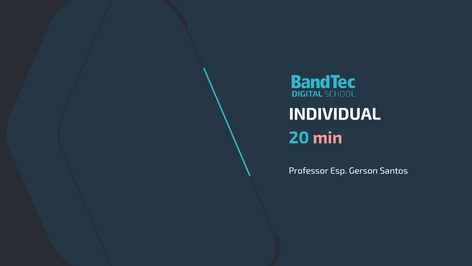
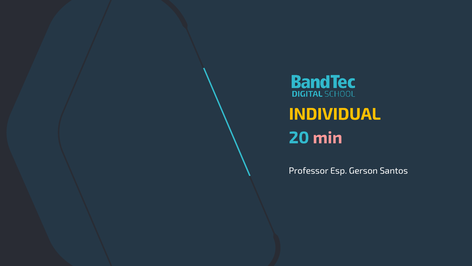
INDIVIDUAL colour: white -> yellow
